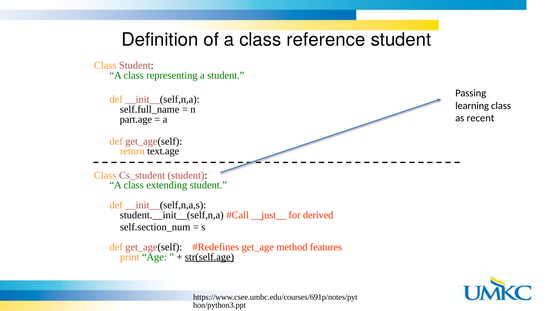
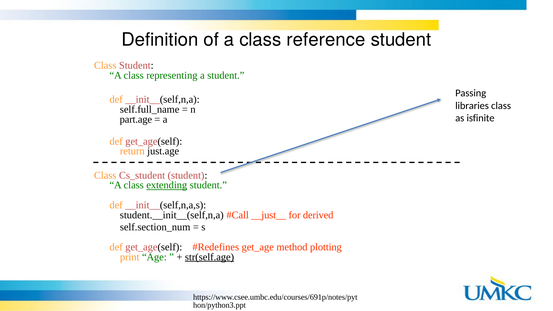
learning: learning -> libraries
recent: recent -> isfinite
text.age: text.age -> just.age
extending underline: none -> present
features: features -> plotting
